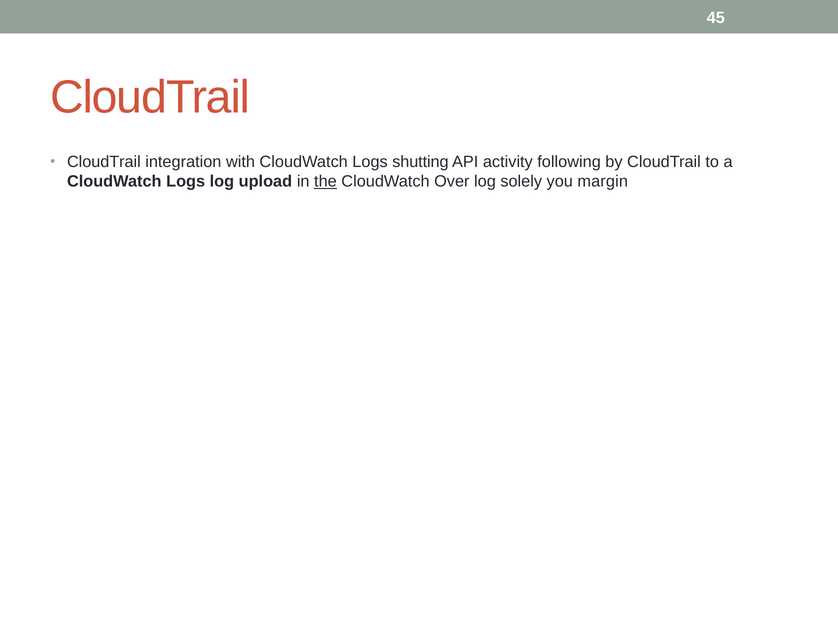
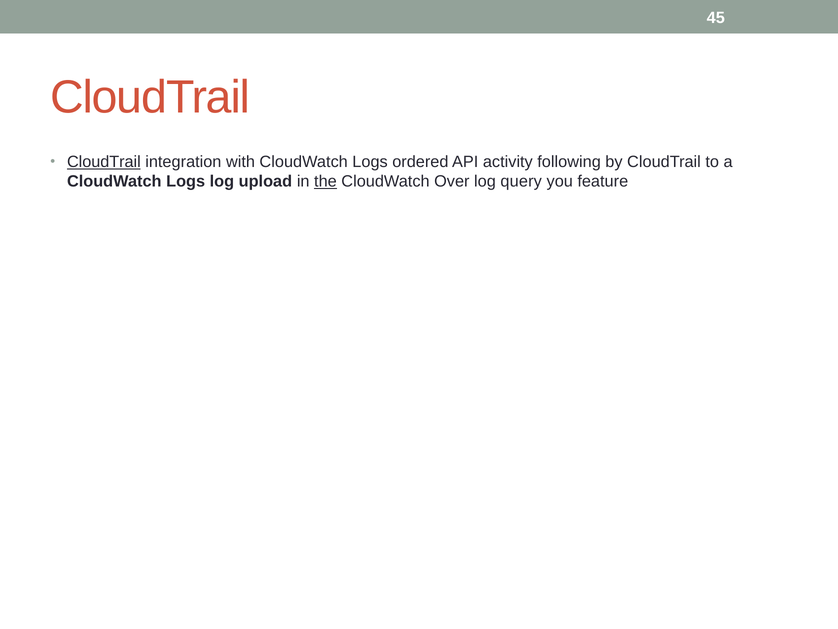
CloudTrail at (104, 162) underline: none -> present
shutting: shutting -> ordered
solely: solely -> query
margin: margin -> feature
